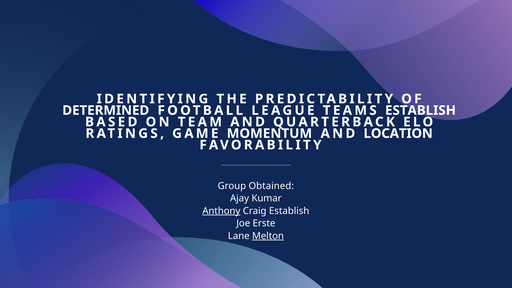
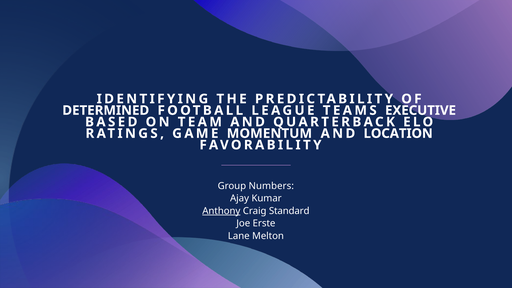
TEAMS ESTABLISH: ESTABLISH -> EXECUTIVE
Obtained: Obtained -> Numbers
Craig Establish: Establish -> Standard
Melton underline: present -> none
